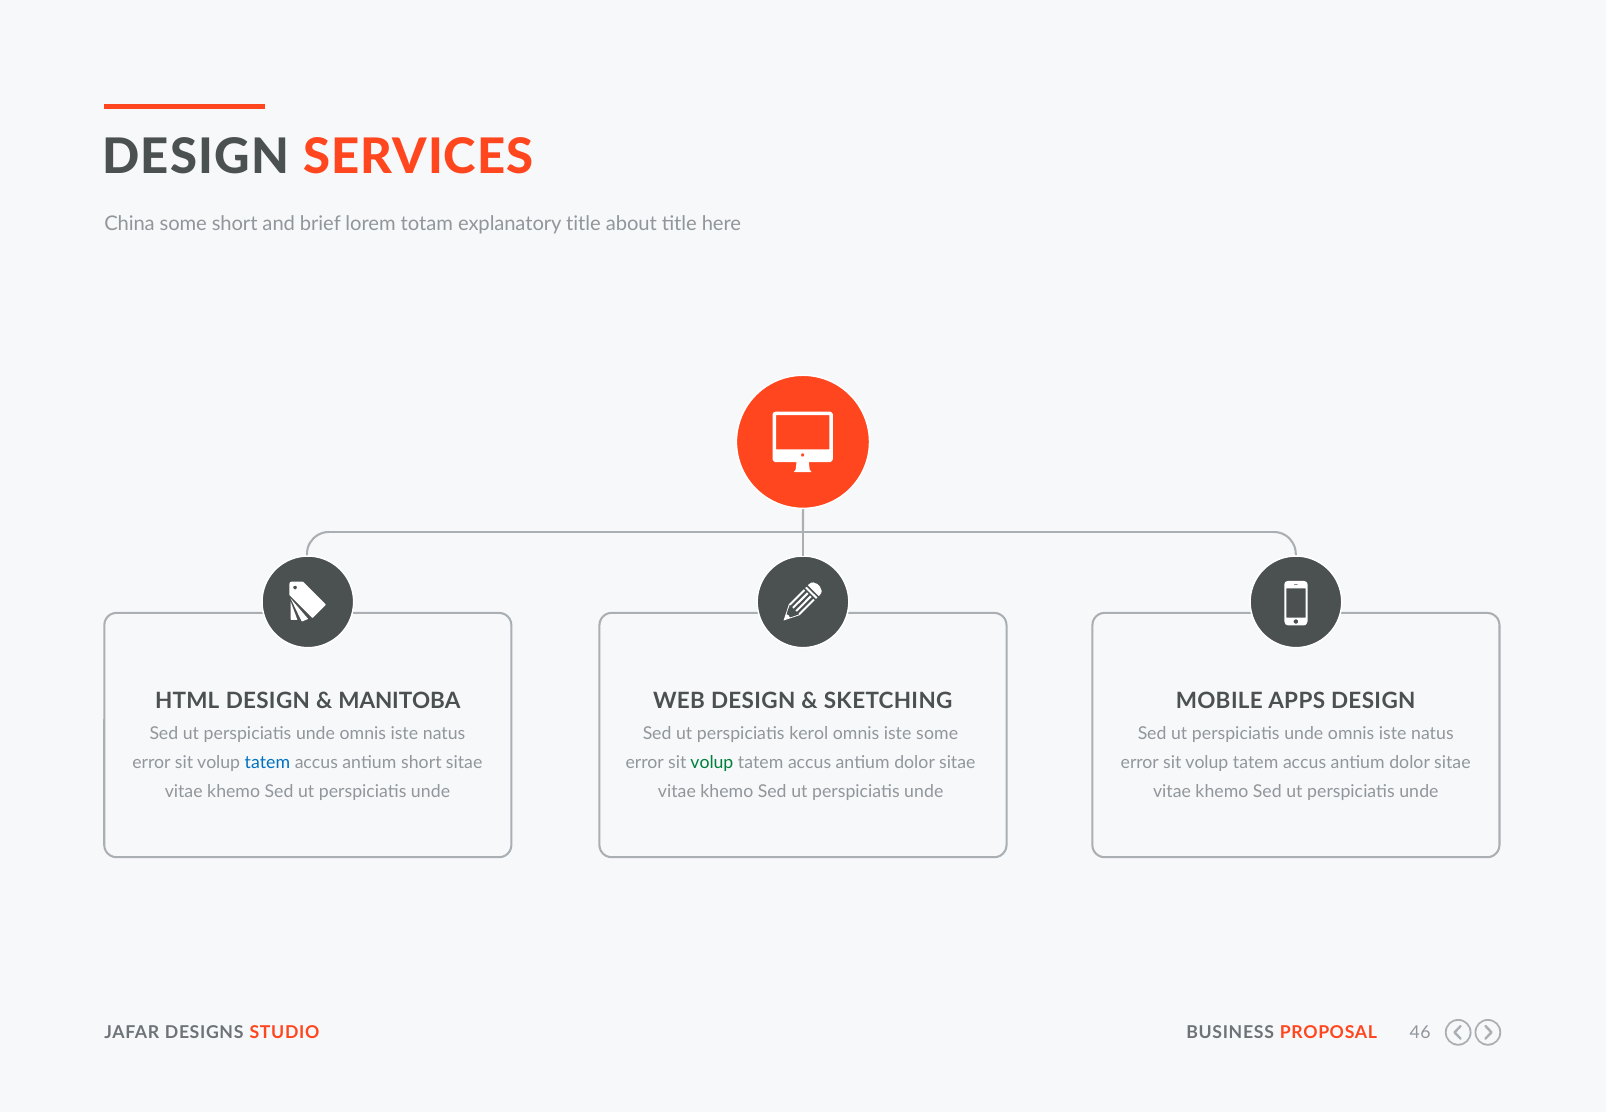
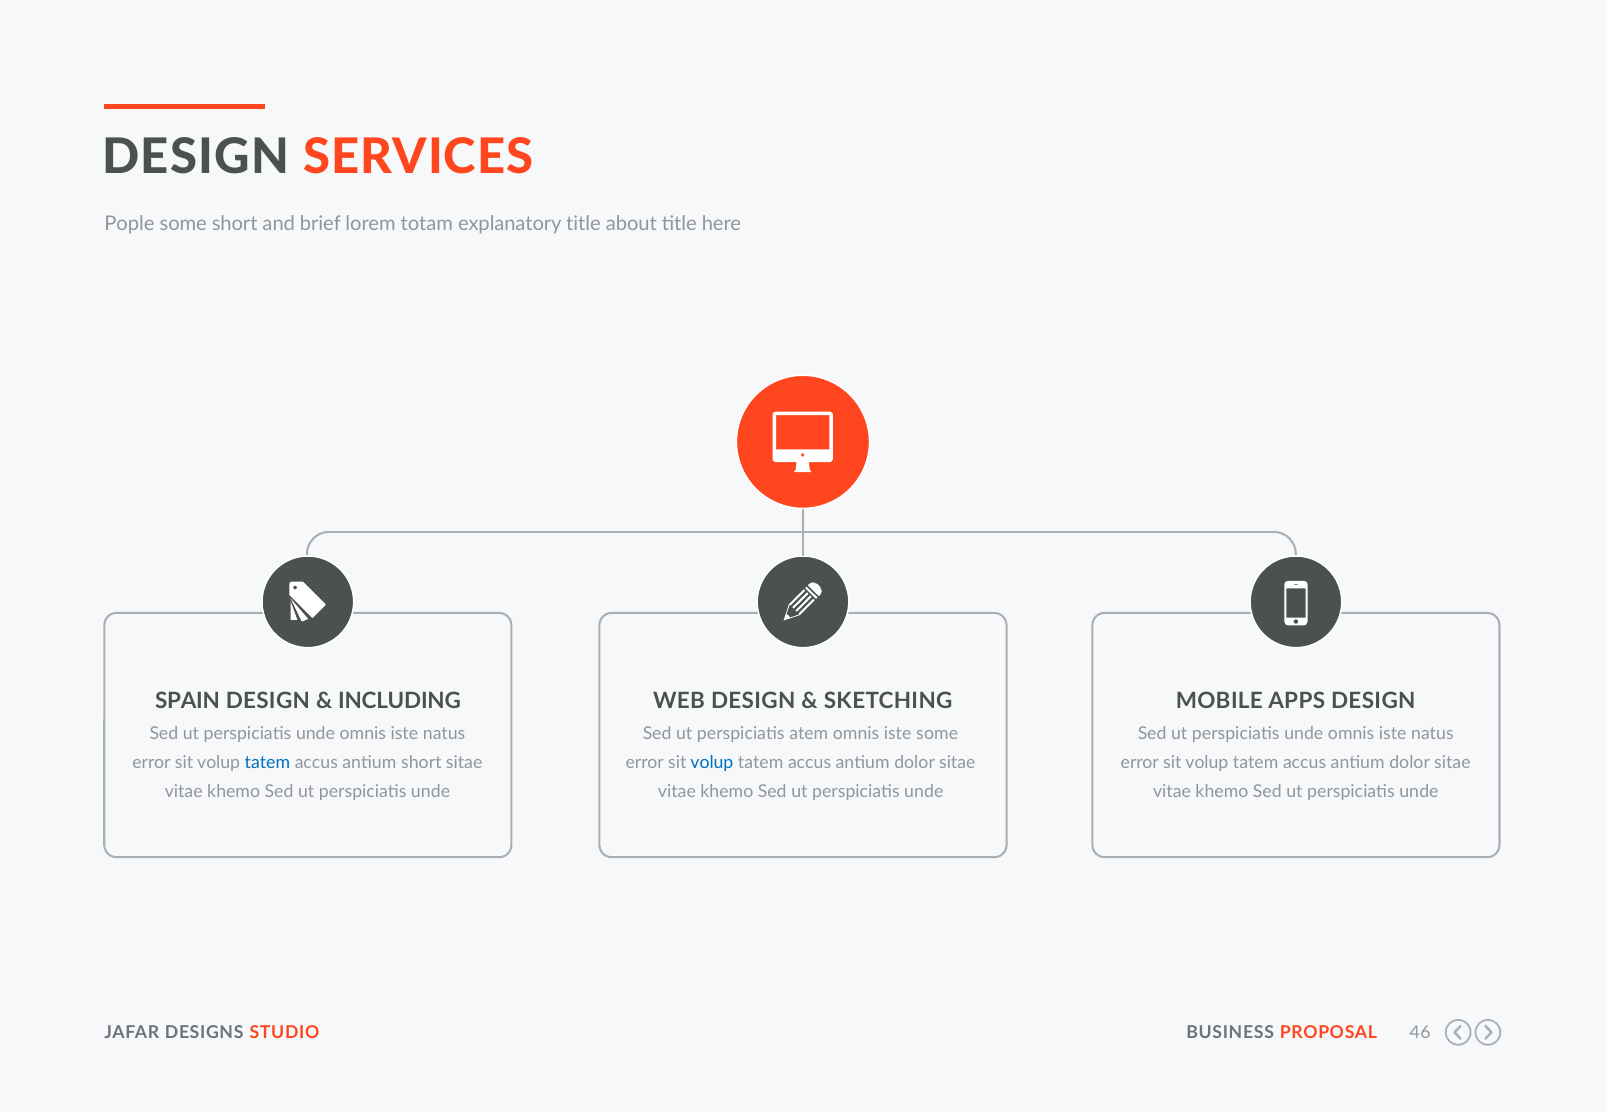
China: China -> Pople
HTML: HTML -> SPAIN
MANITOBA: MANITOBA -> INCLUDING
kerol: kerol -> atem
volup at (712, 763) colour: green -> blue
